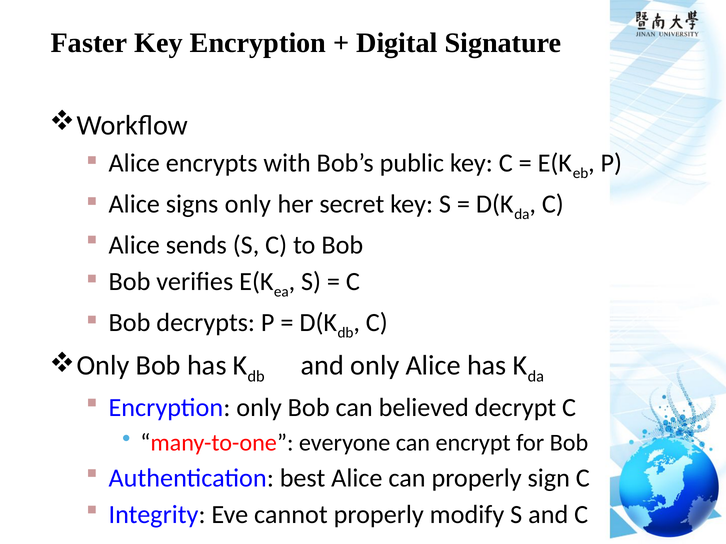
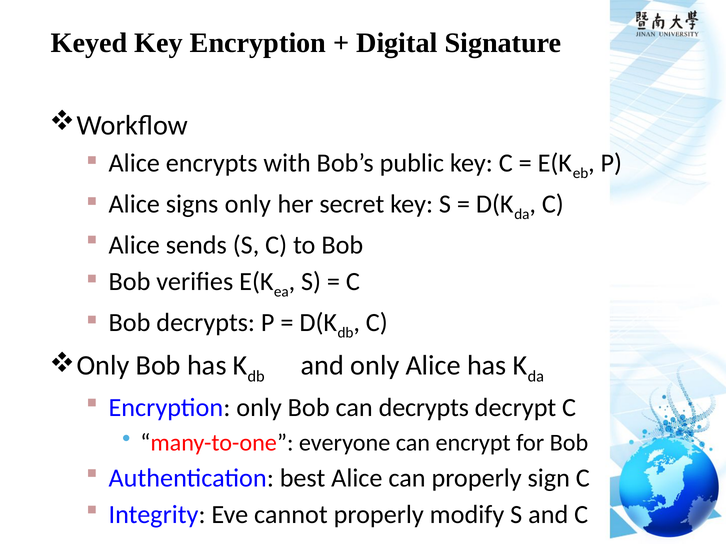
Faster: Faster -> Keyed
can believed: believed -> decrypts
